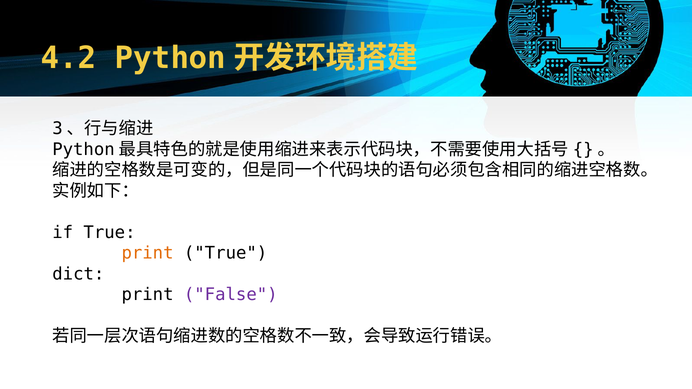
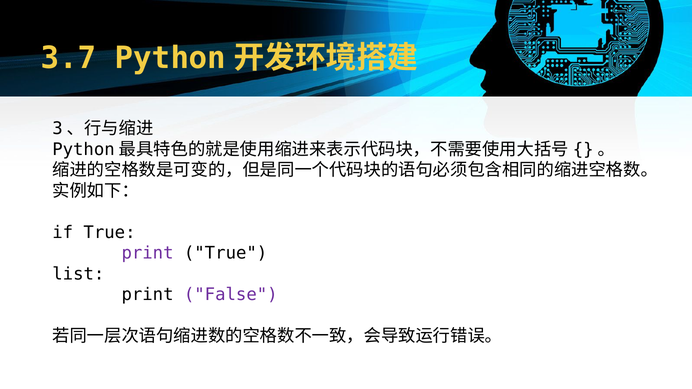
4.2: 4.2 -> 3.7
print at (148, 253) colour: orange -> purple
dict: dict -> list
